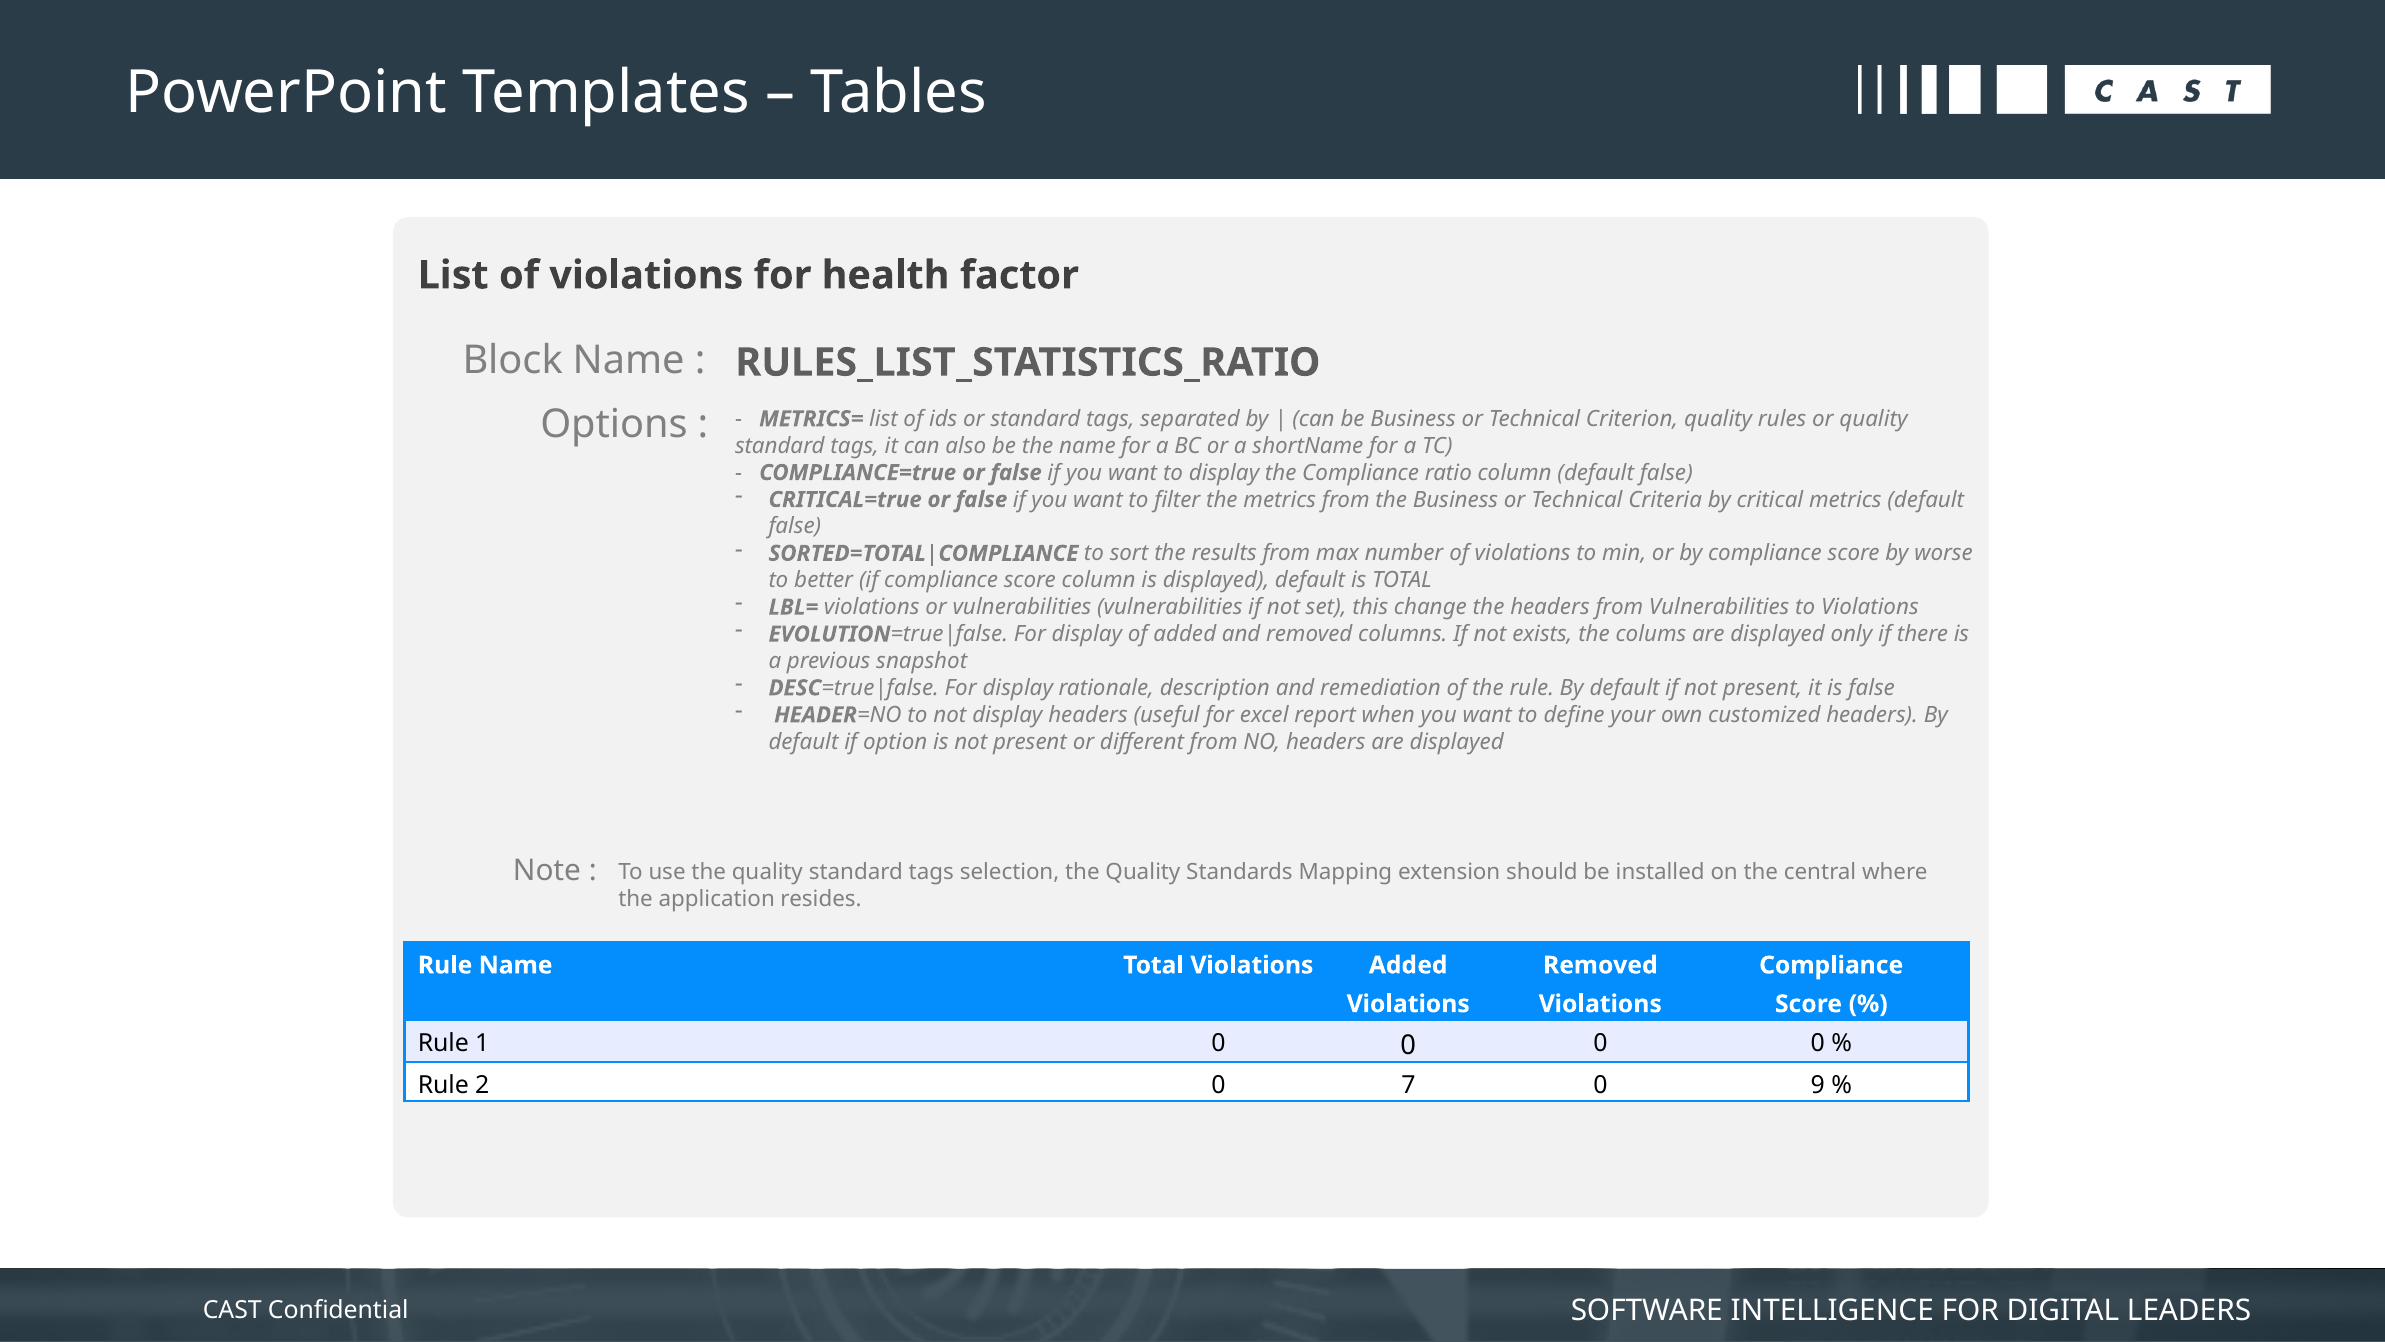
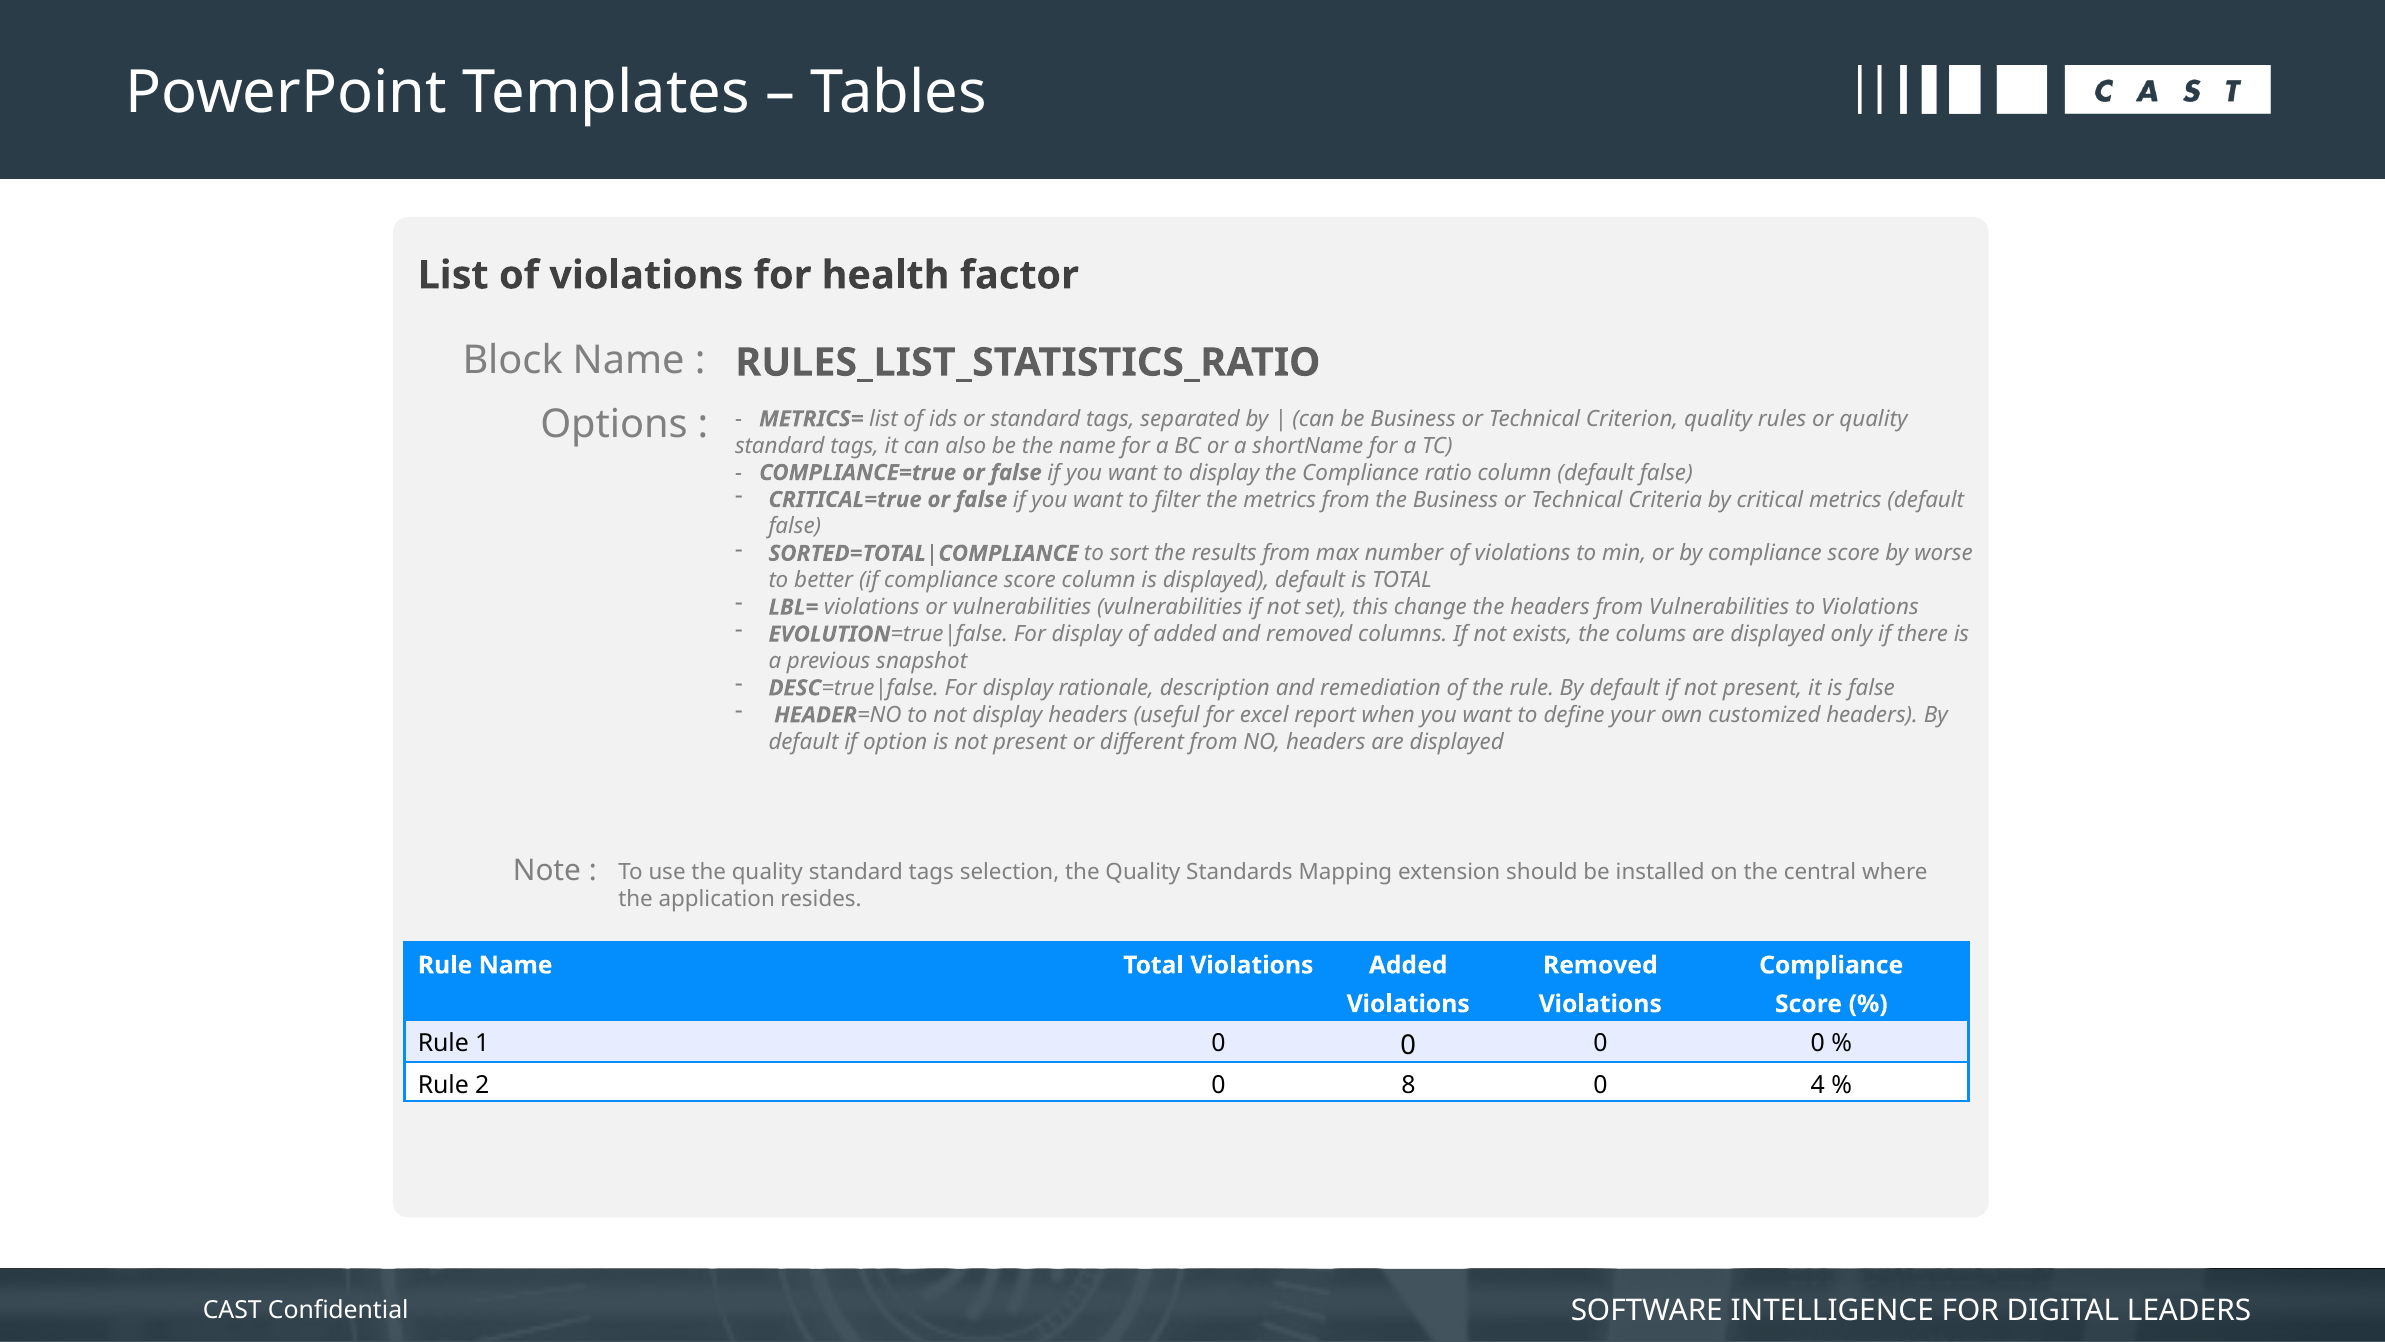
7: 7 -> 8
9: 9 -> 4
